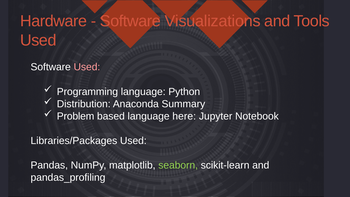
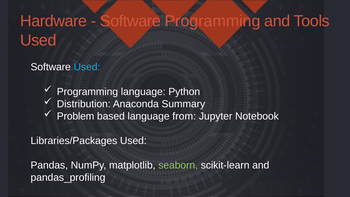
Software Visualizations: Visualizations -> Programming
Used at (87, 67) colour: pink -> light blue
here: here -> from
